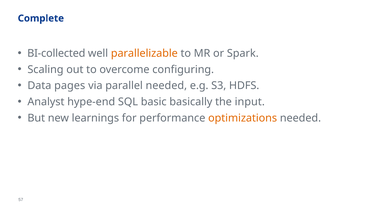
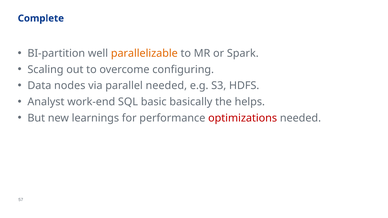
BI-collected: BI-collected -> BI-partition
pages: pages -> nodes
hype-end: hype-end -> work-end
input: input -> helps
optimizations colour: orange -> red
